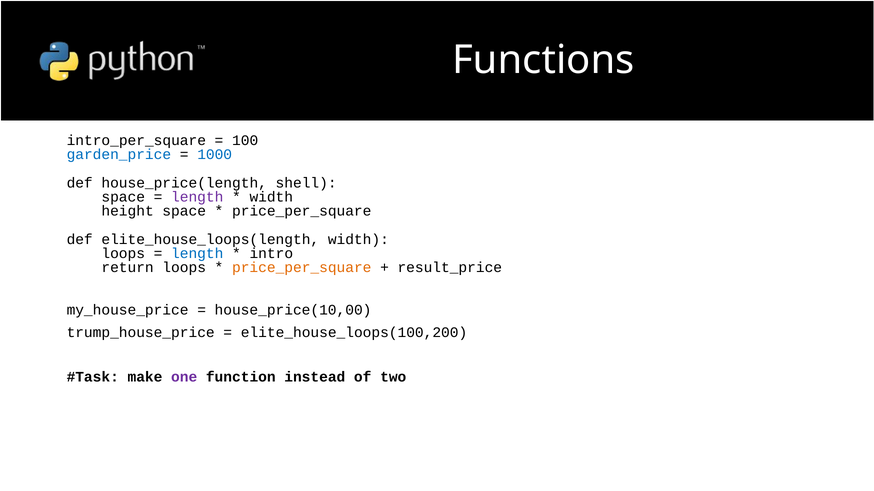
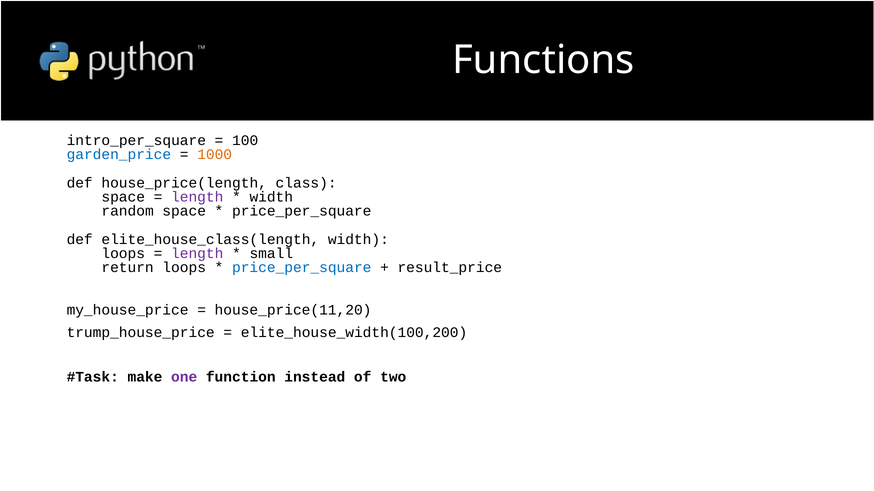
1000 colour: blue -> orange
shell: shell -> class
height: height -> random
elite_house_loops(length: elite_house_loops(length -> elite_house_class(length
length at (197, 254) colour: blue -> purple
intro: intro -> small
price_per_square at (302, 268) colour: orange -> blue
house_price(10,00: house_price(10,00 -> house_price(11,20
elite_house_loops(100,200: elite_house_loops(100,200 -> elite_house_width(100,200
